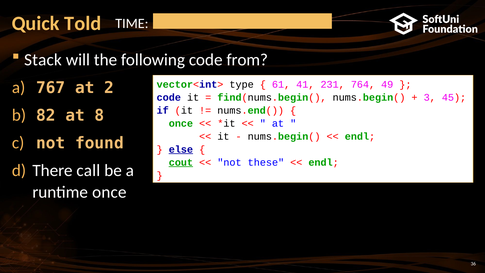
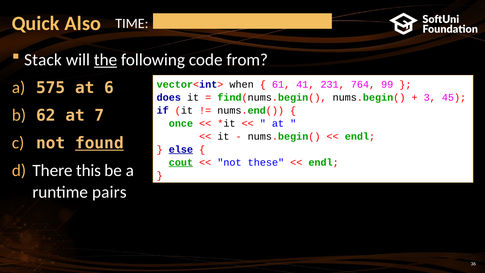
Told: Told -> Also
the underline: none -> present
767: 767 -> 575
2: 2 -> 6
type: type -> when
49: 49 -> 99
code at (169, 97): code -> does
82: 82 -> 62
8: 8 -> 7
found underline: none -> present
call: call -> this
runtime once: once -> pairs
